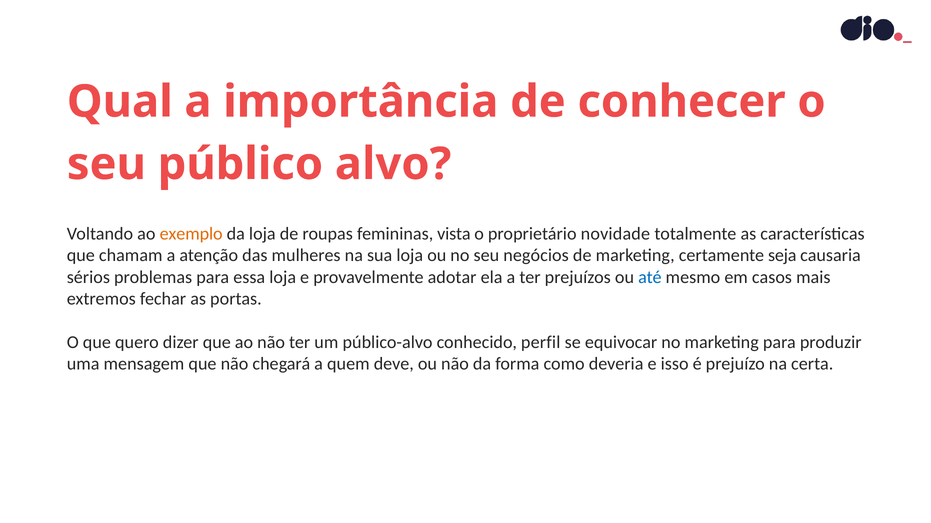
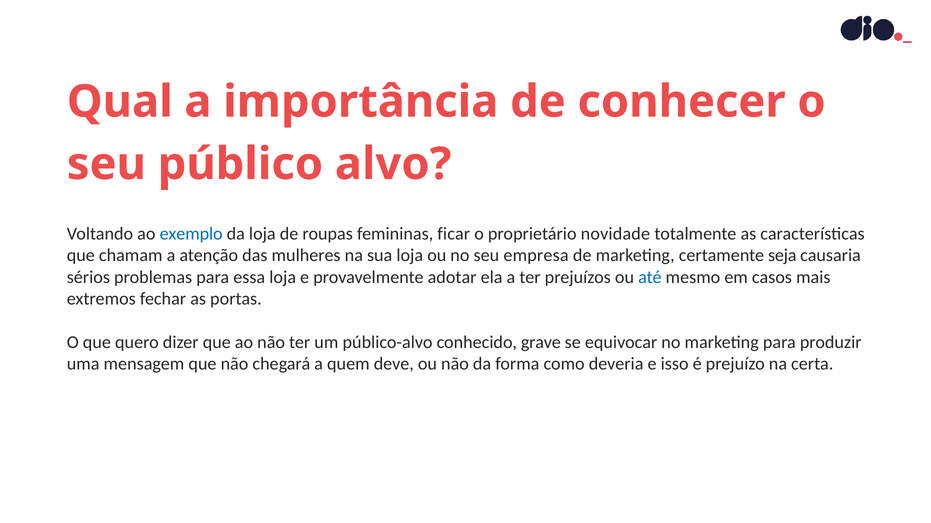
exemplo colour: orange -> blue
vista: vista -> ficar
negócios: negócios -> empresa
perfil: perfil -> grave
